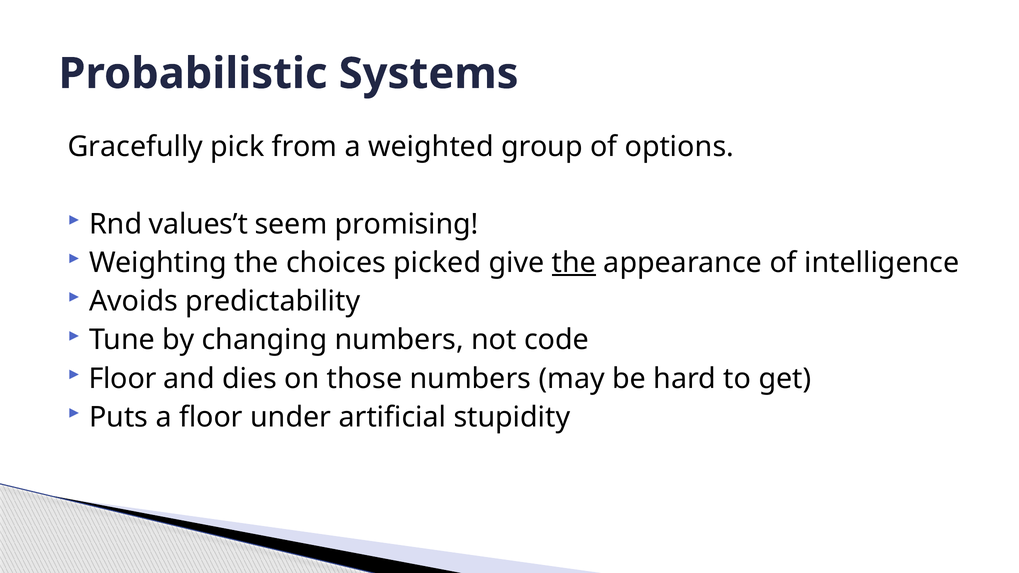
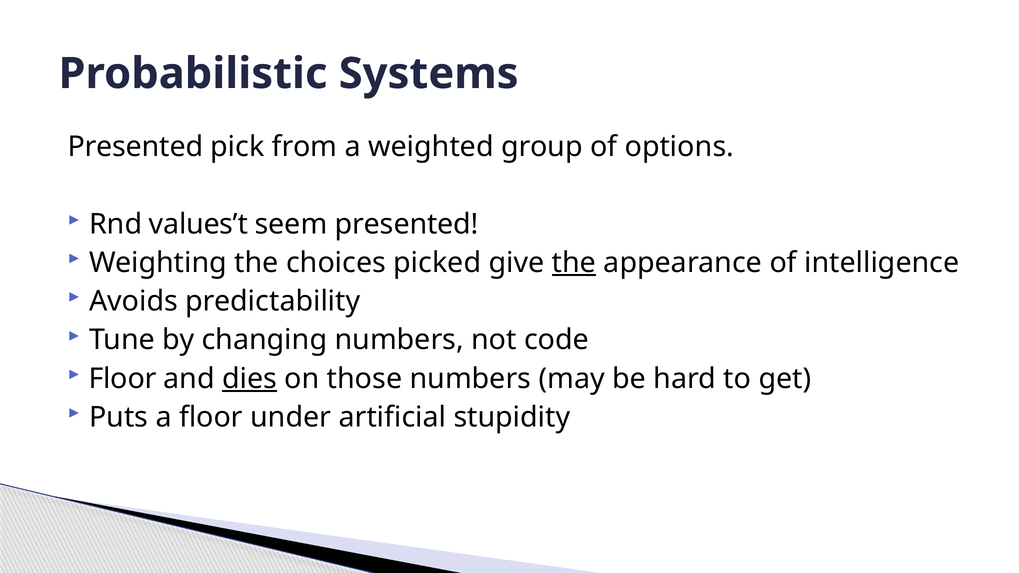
Gracefully at (135, 147): Gracefully -> Presented
seem promising: promising -> presented
dies underline: none -> present
